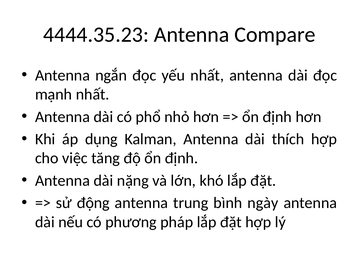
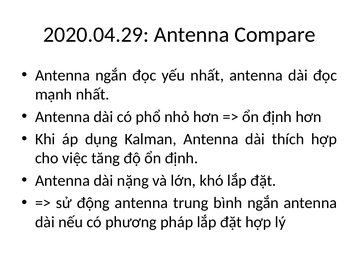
4444.35.23: 4444.35.23 -> 2020.04.29
bình ngày: ngày -> ngắn
